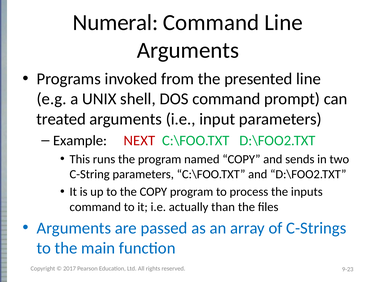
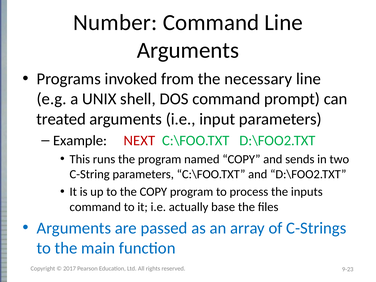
Numeral: Numeral -> Number
presented: presented -> necessary
than: than -> base
